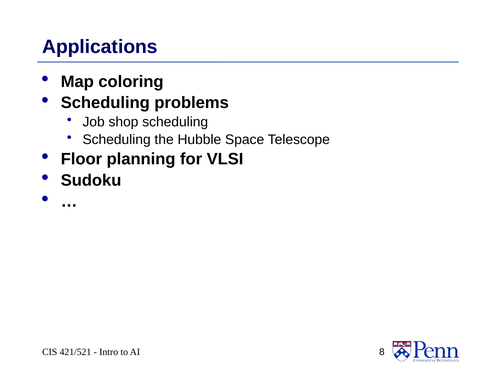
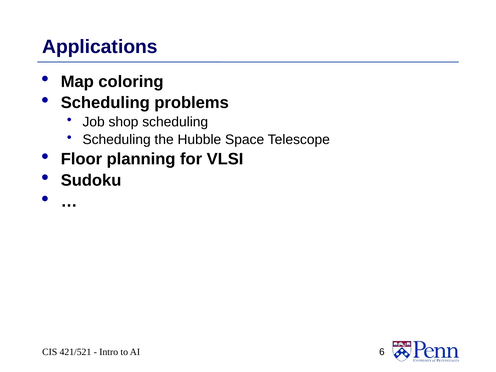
8: 8 -> 6
